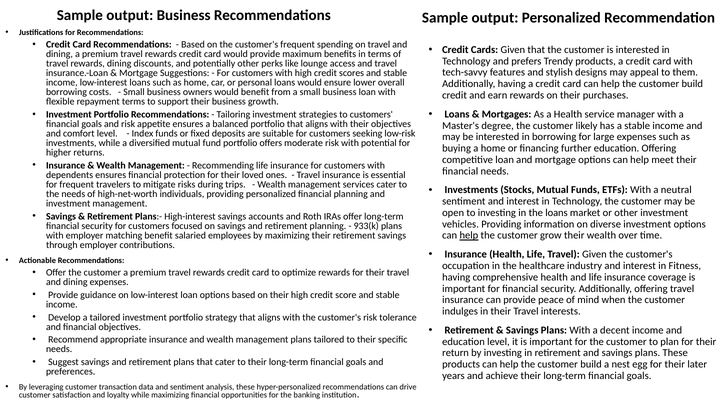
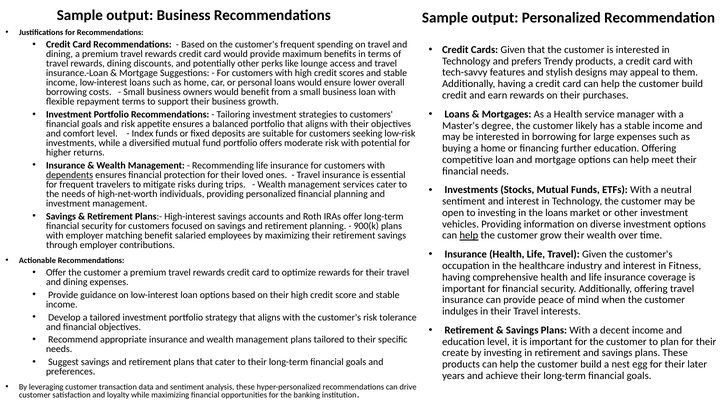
dependents underline: none -> present
933(k: 933(k -> 900(k
return: return -> create
